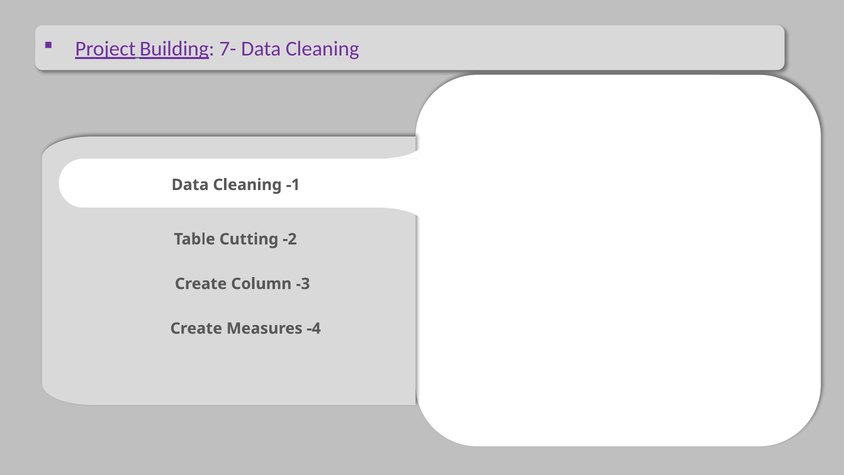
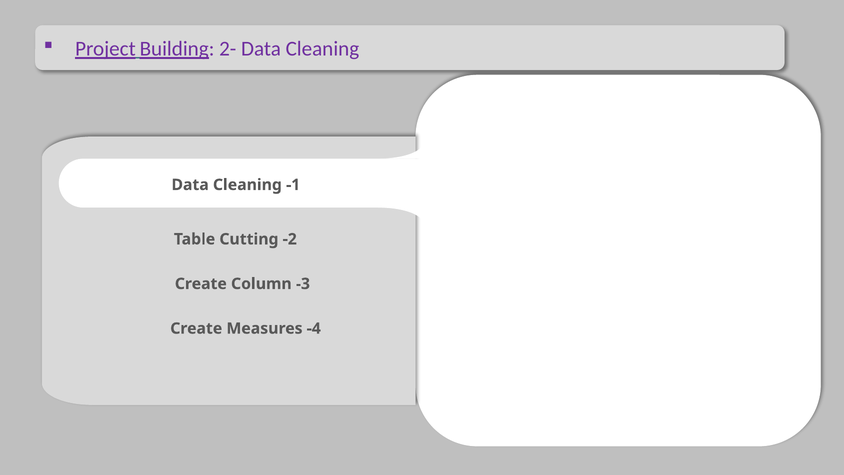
7-: 7- -> 2-
